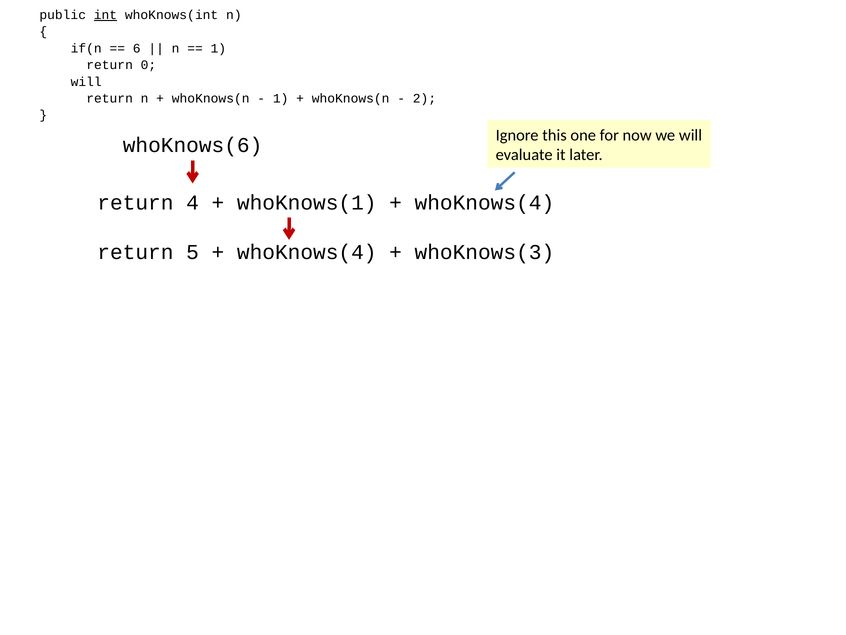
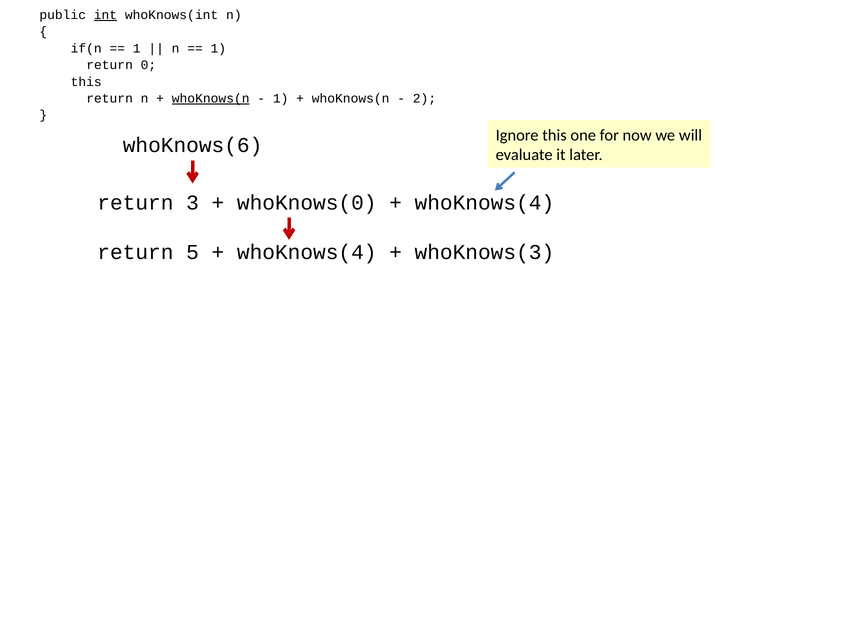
6 at (137, 48): 6 -> 1
will at (86, 82): will -> this
whoKnows(n at (211, 98) underline: none -> present
4: 4 -> 3
whoKnows(1: whoKnows(1 -> whoKnows(0
